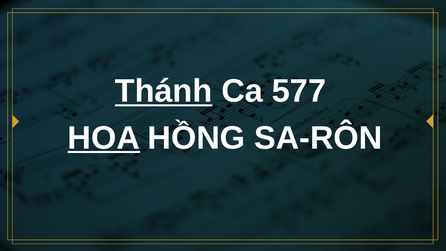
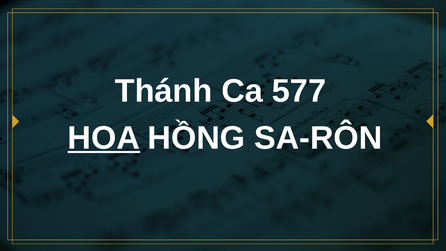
Thánh underline: present -> none
